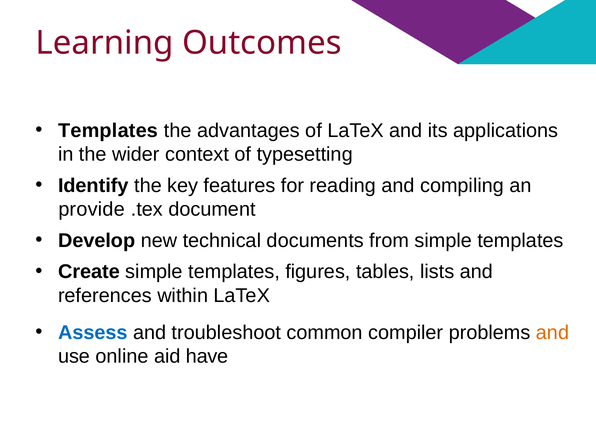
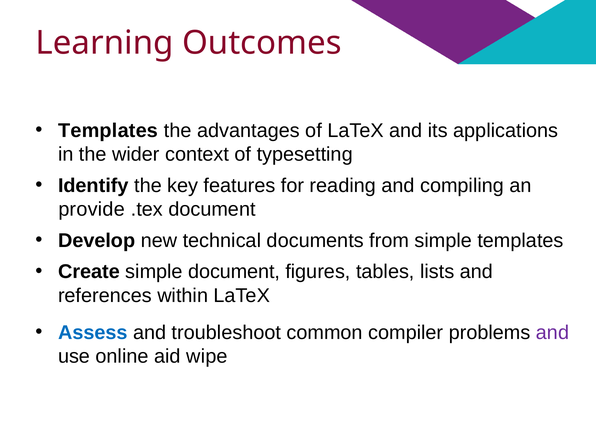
Create simple templates: templates -> document
and at (553, 333) colour: orange -> purple
have: have -> wipe
